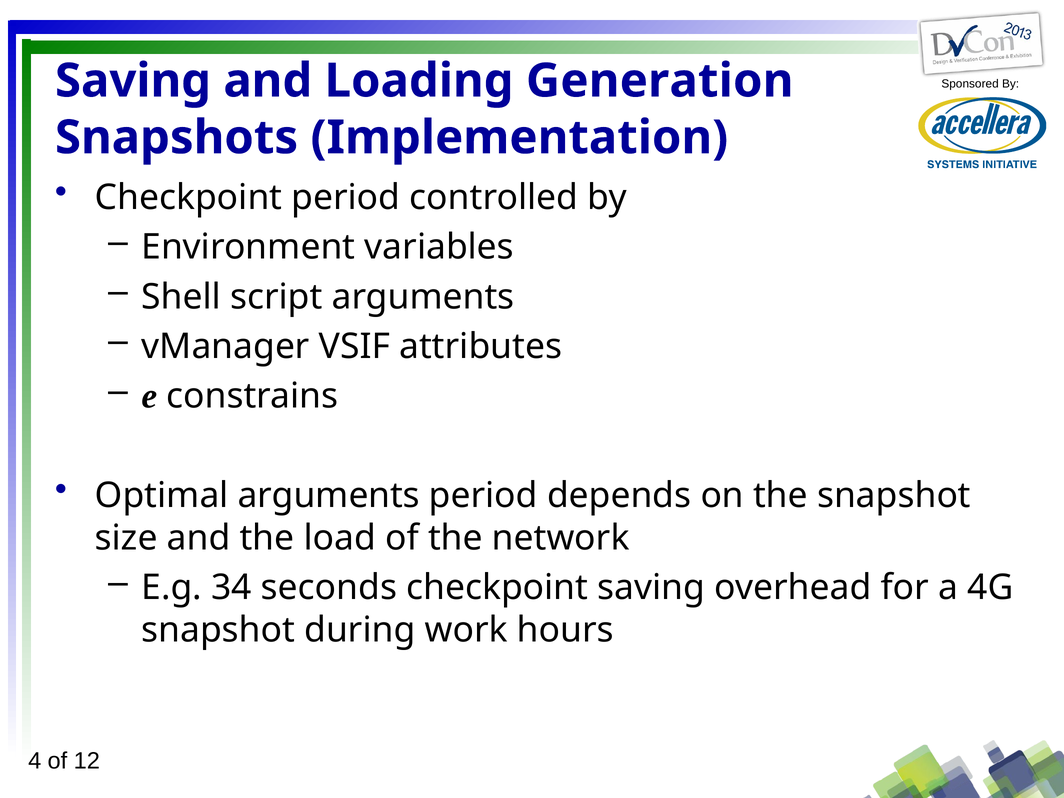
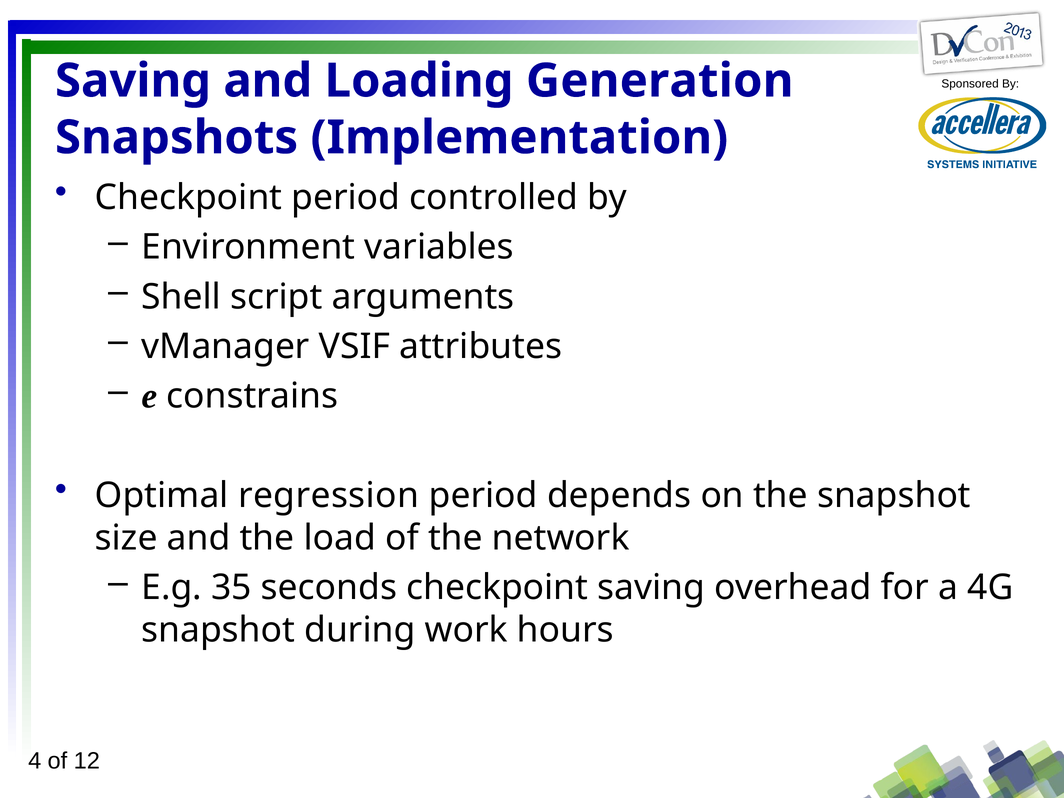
Optimal arguments: arguments -> regression
34: 34 -> 35
